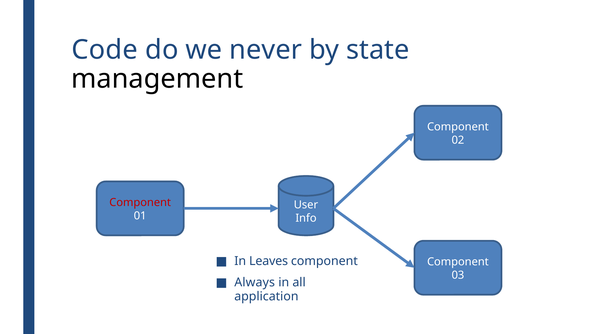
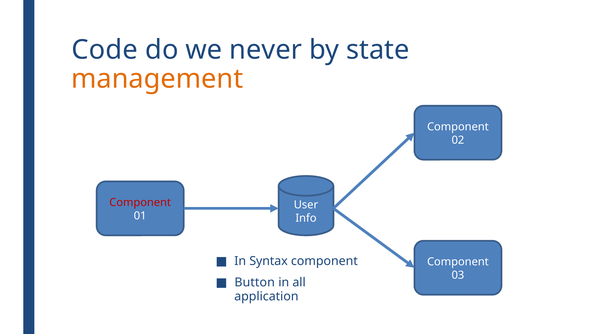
management colour: black -> orange
Leaves: Leaves -> Syntax
Always: Always -> Button
